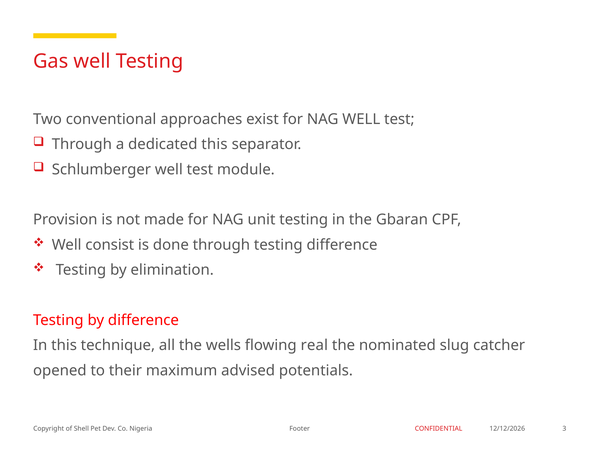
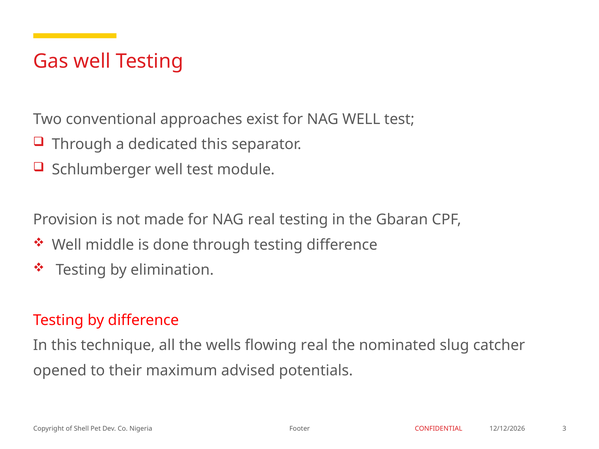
NAG unit: unit -> real
consist: consist -> middle
